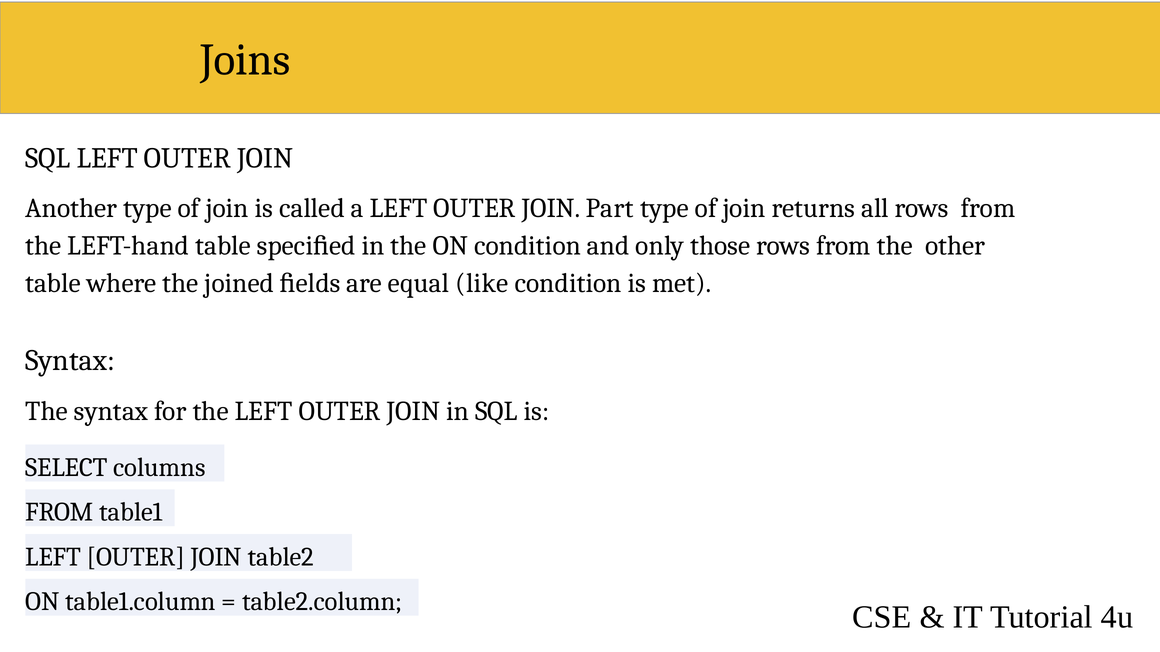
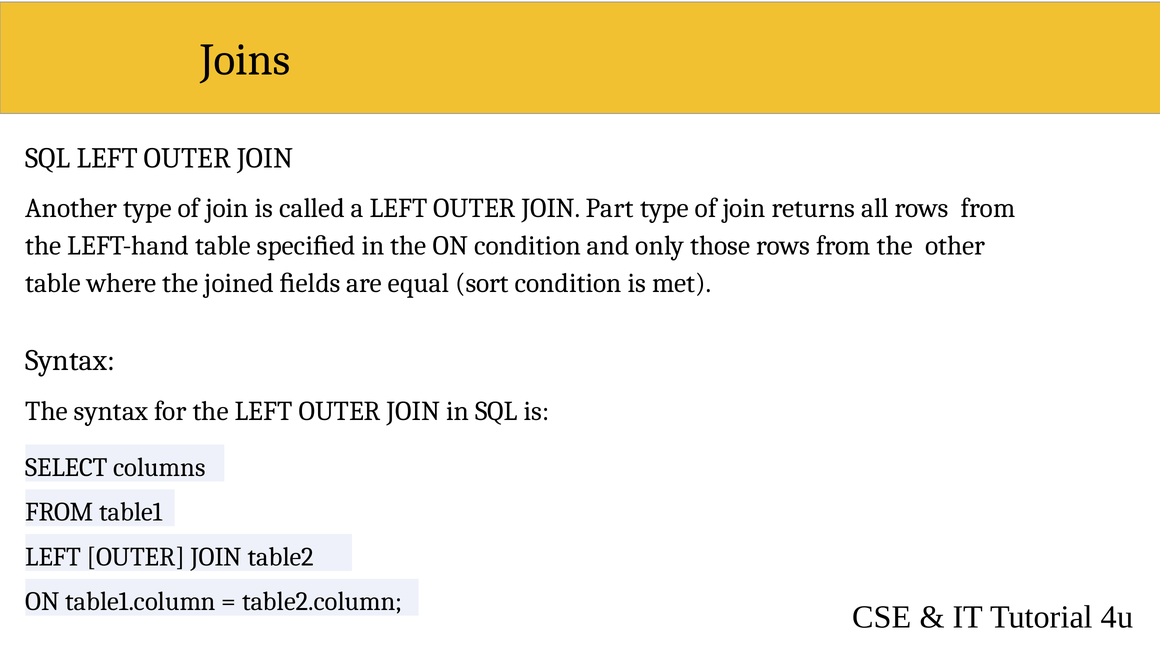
like: like -> sort
